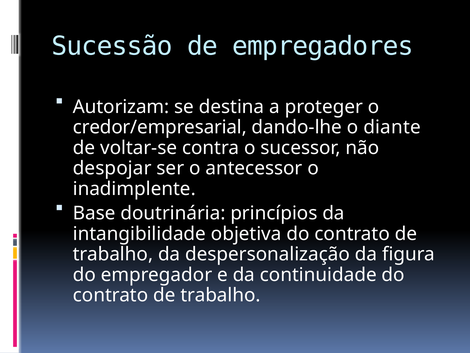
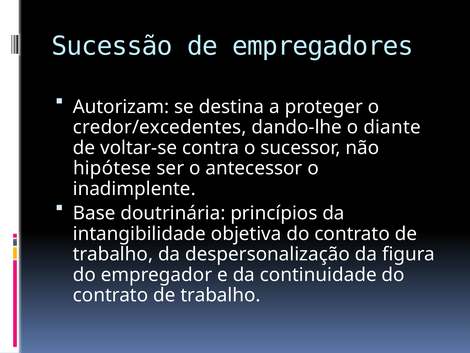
credor/empresarial: credor/empresarial -> credor/excedentes
despojar: despojar -> hipótese
